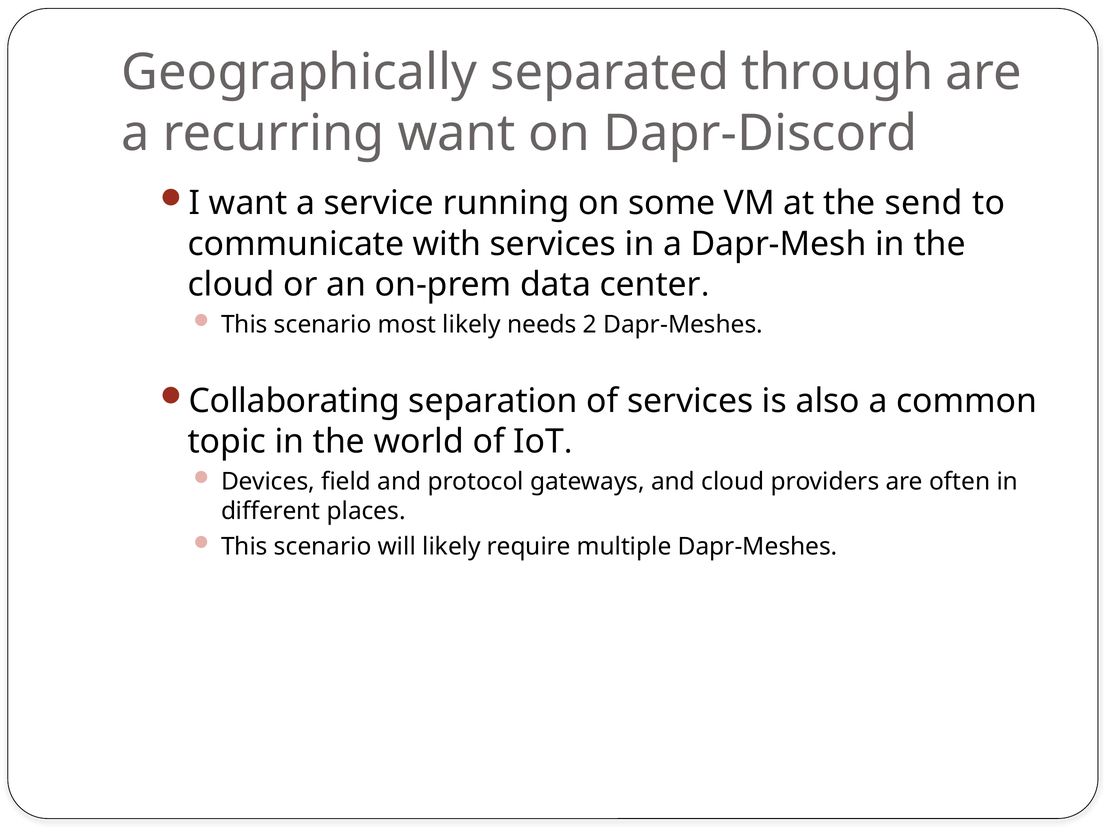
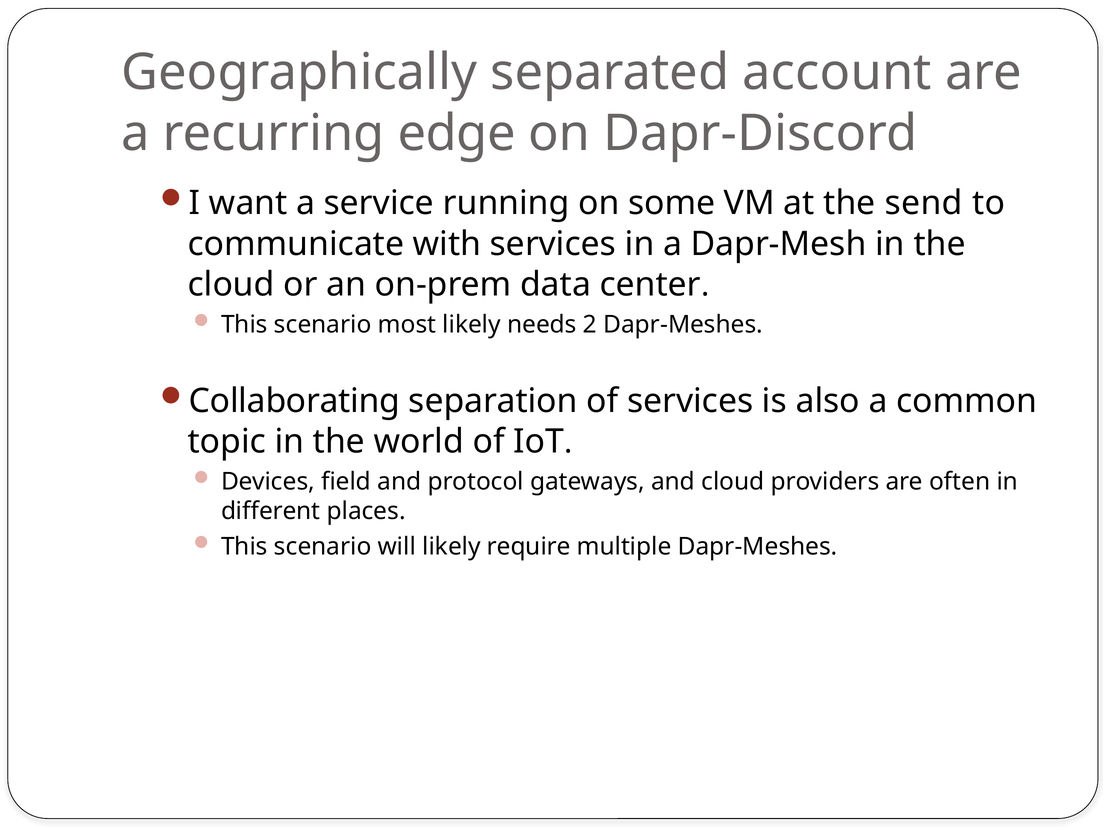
through: through -> account
recurring want: want -> edge
